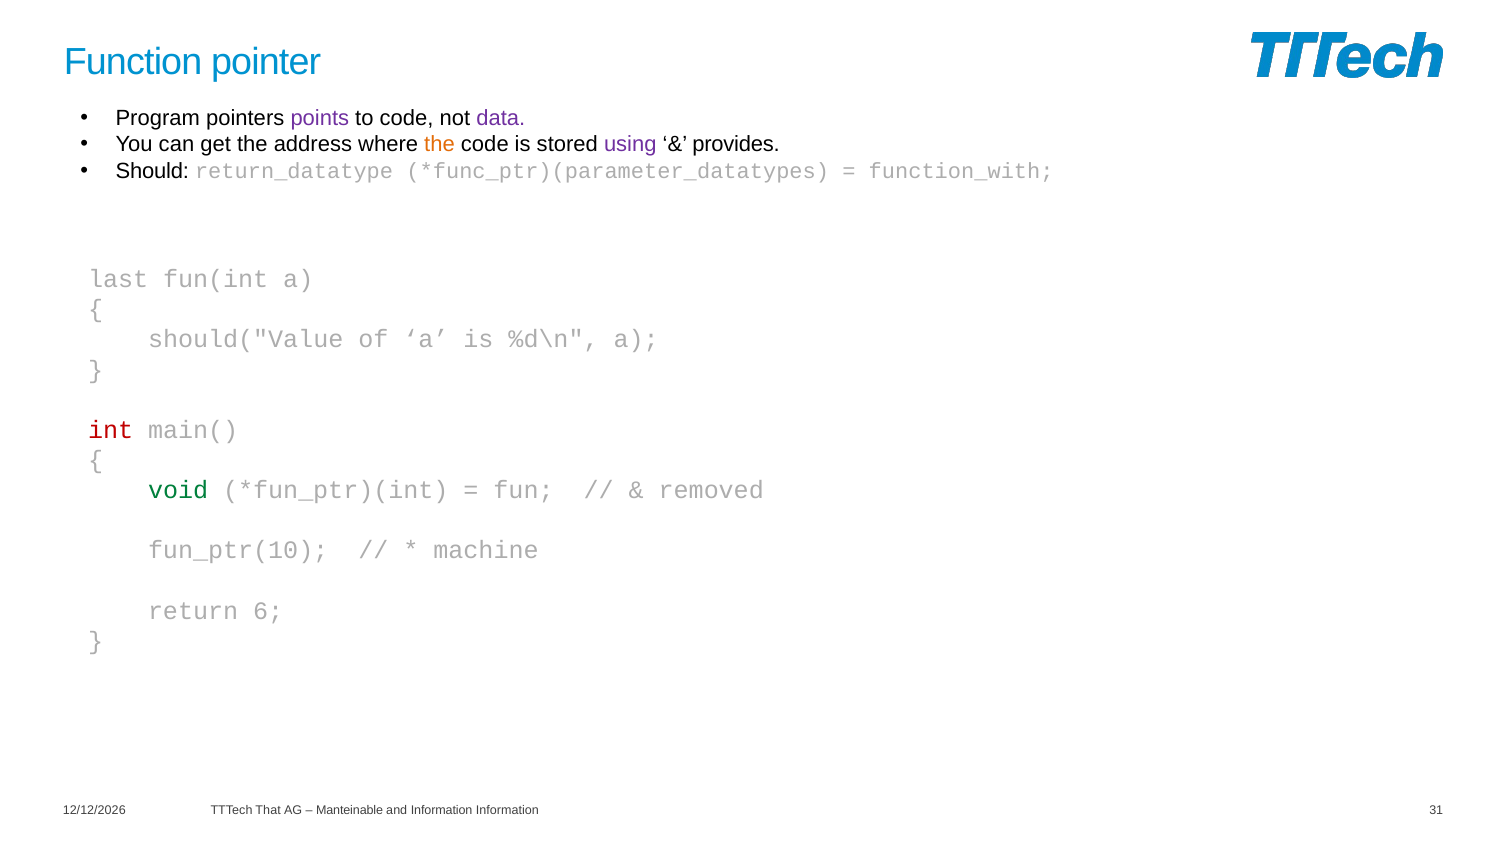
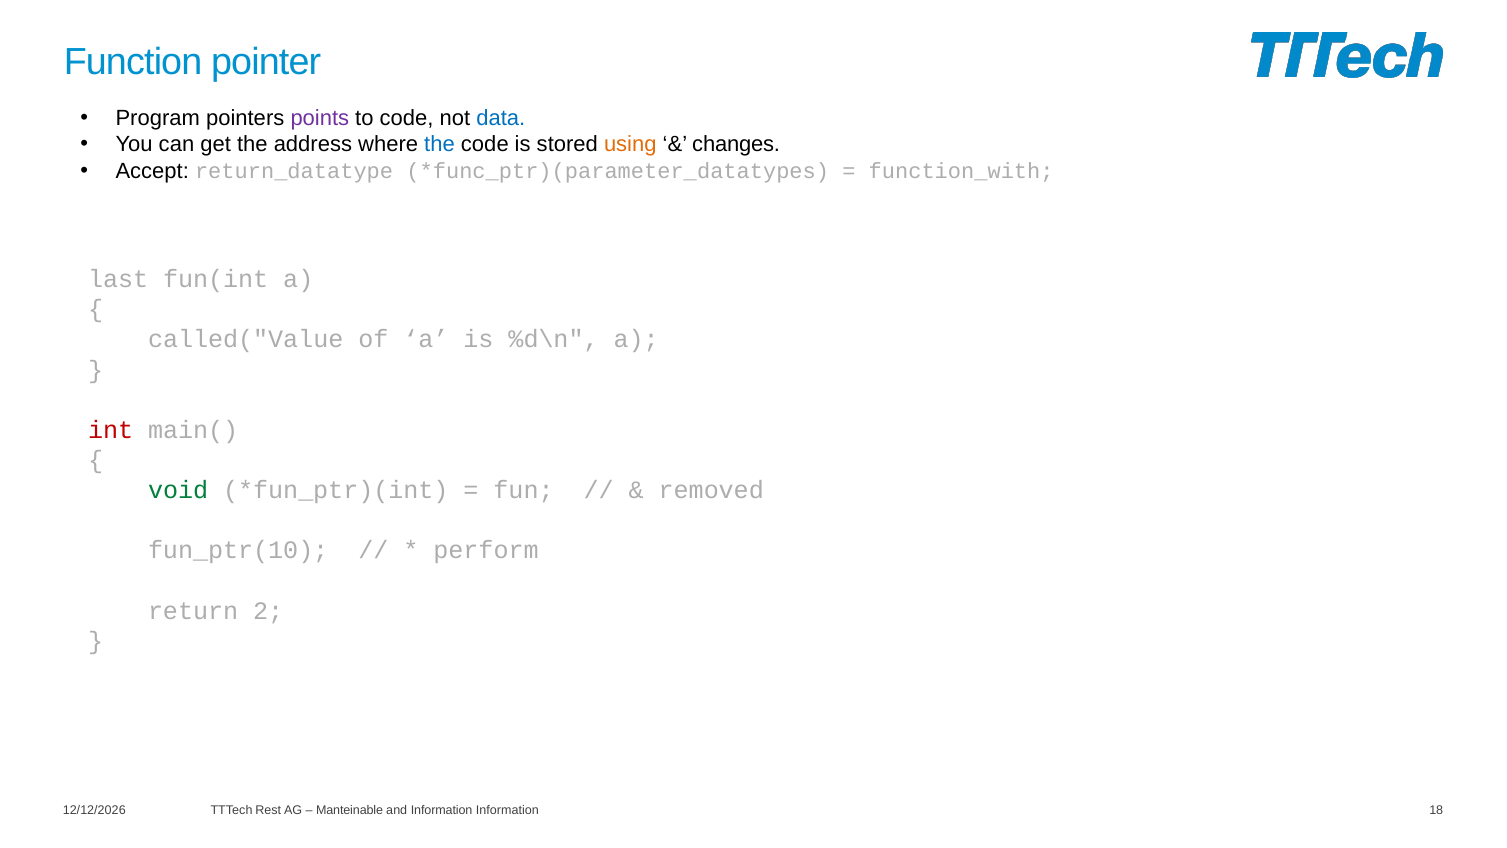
data colour: purple -> blue
the at (439, 144) colour: orange -> blue
using colour: purple -> orange
provides: provides -> changes
Should: Should -> Accept
should("Value: should("Value -> called("Value
machine: machine -> perform
6: 6 -> 2
That: That -> Rest
31: 31 -> 18
